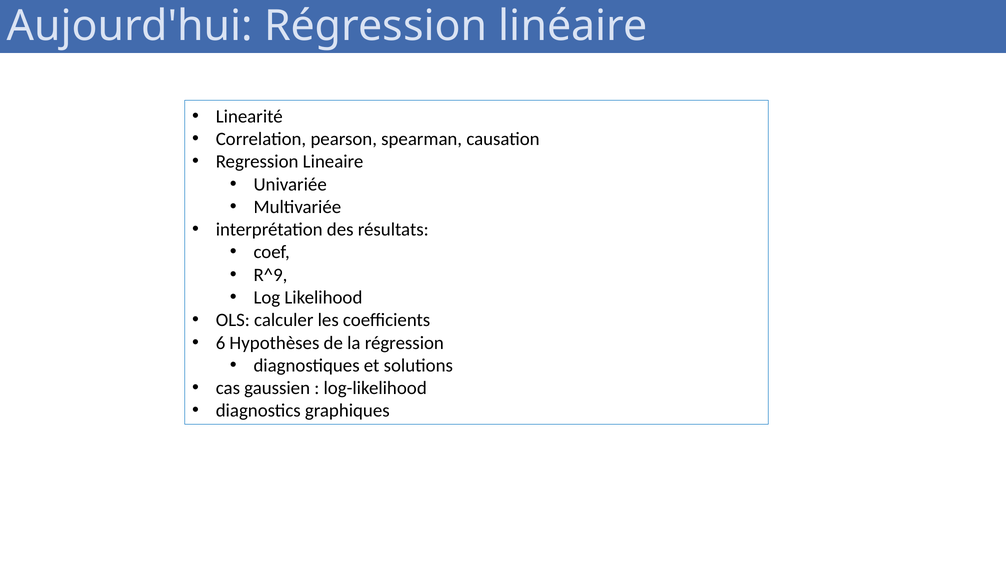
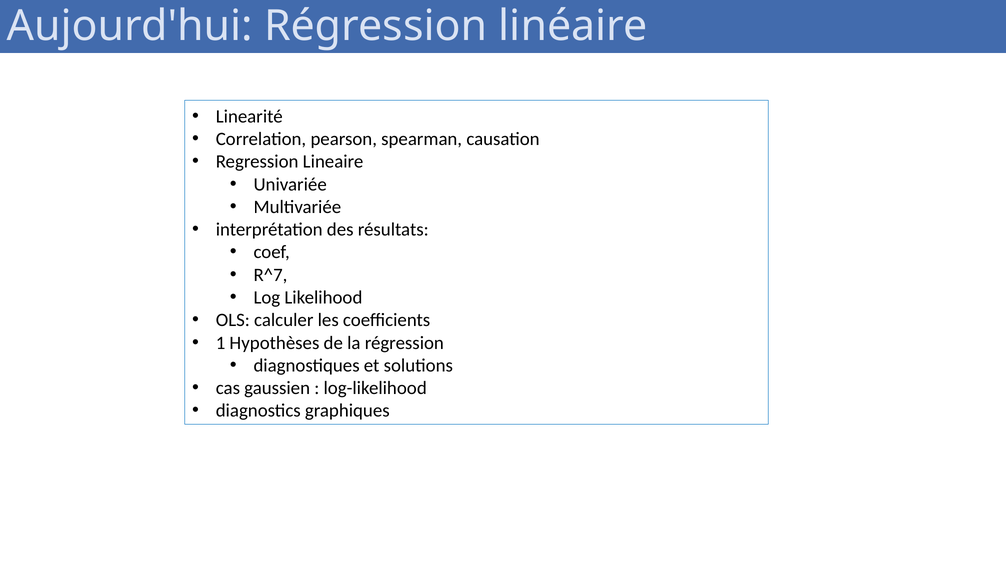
R^9: R^9 -> R^7
6: 6 -> 1
